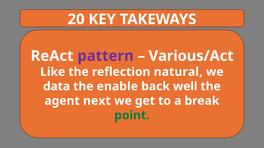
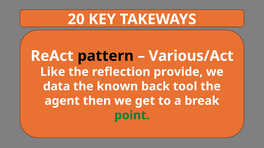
pattern colour: purple -> black
natural: natural -> provide
enable: enable -> known
well: well -> tool
next: next -> then
